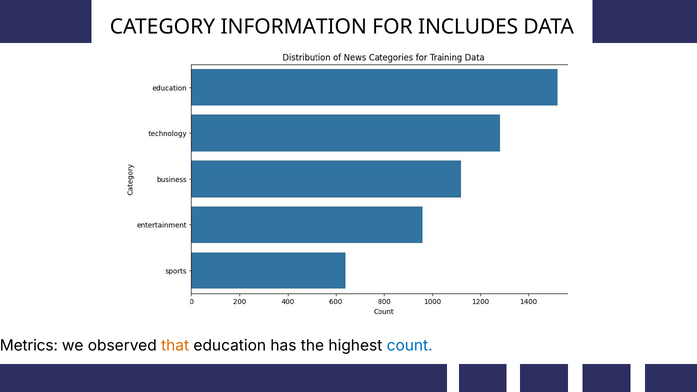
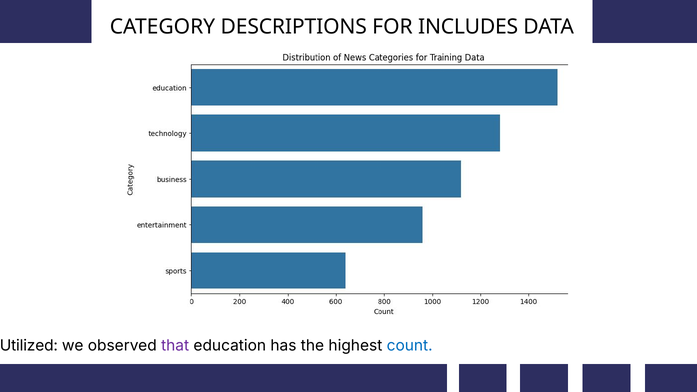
INFORMATION: INFORMATION -> DESCRIPTIONS
Metrics: Metrics -> Utilized
that colour: orange -> purple
